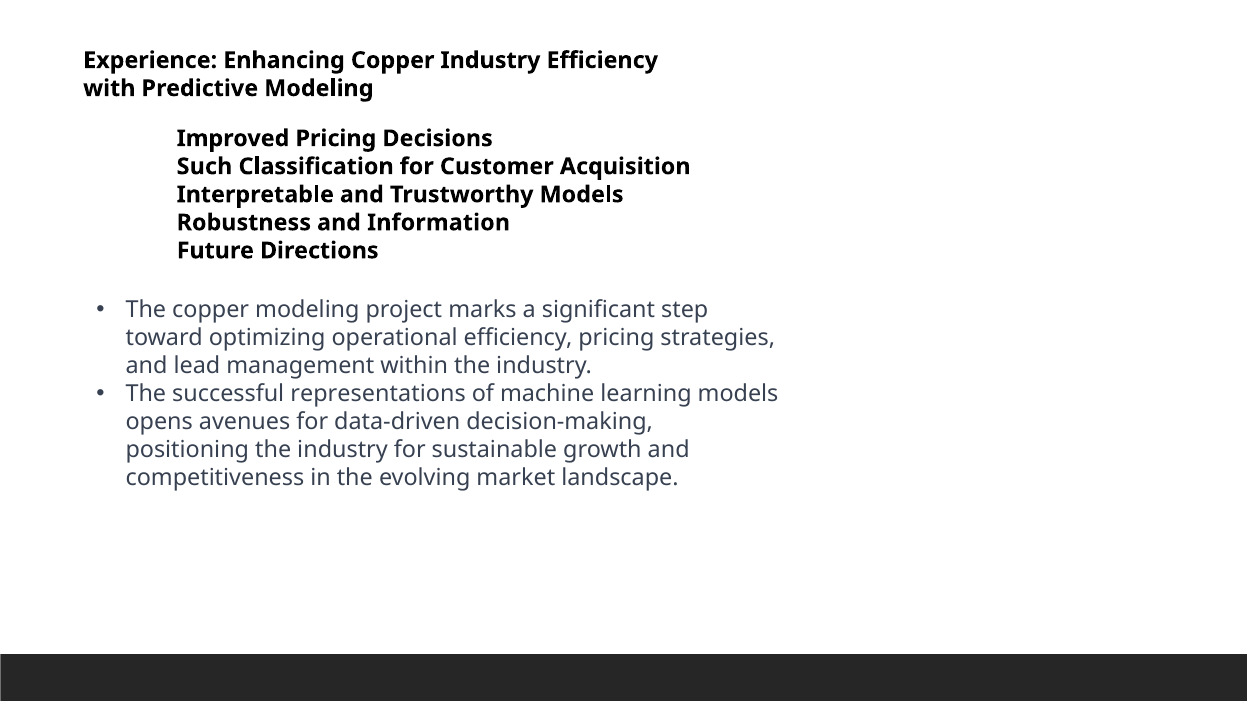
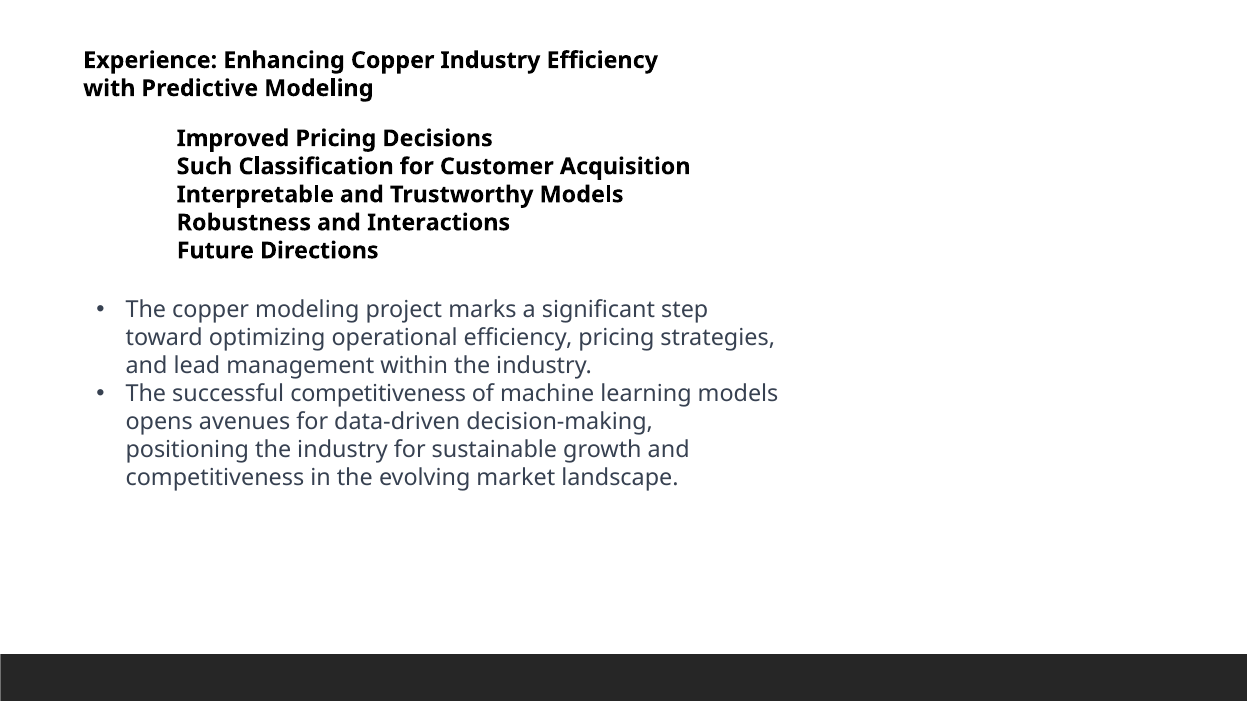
Information: Information -> Interactions
successful representations: representations -> competitiveness
